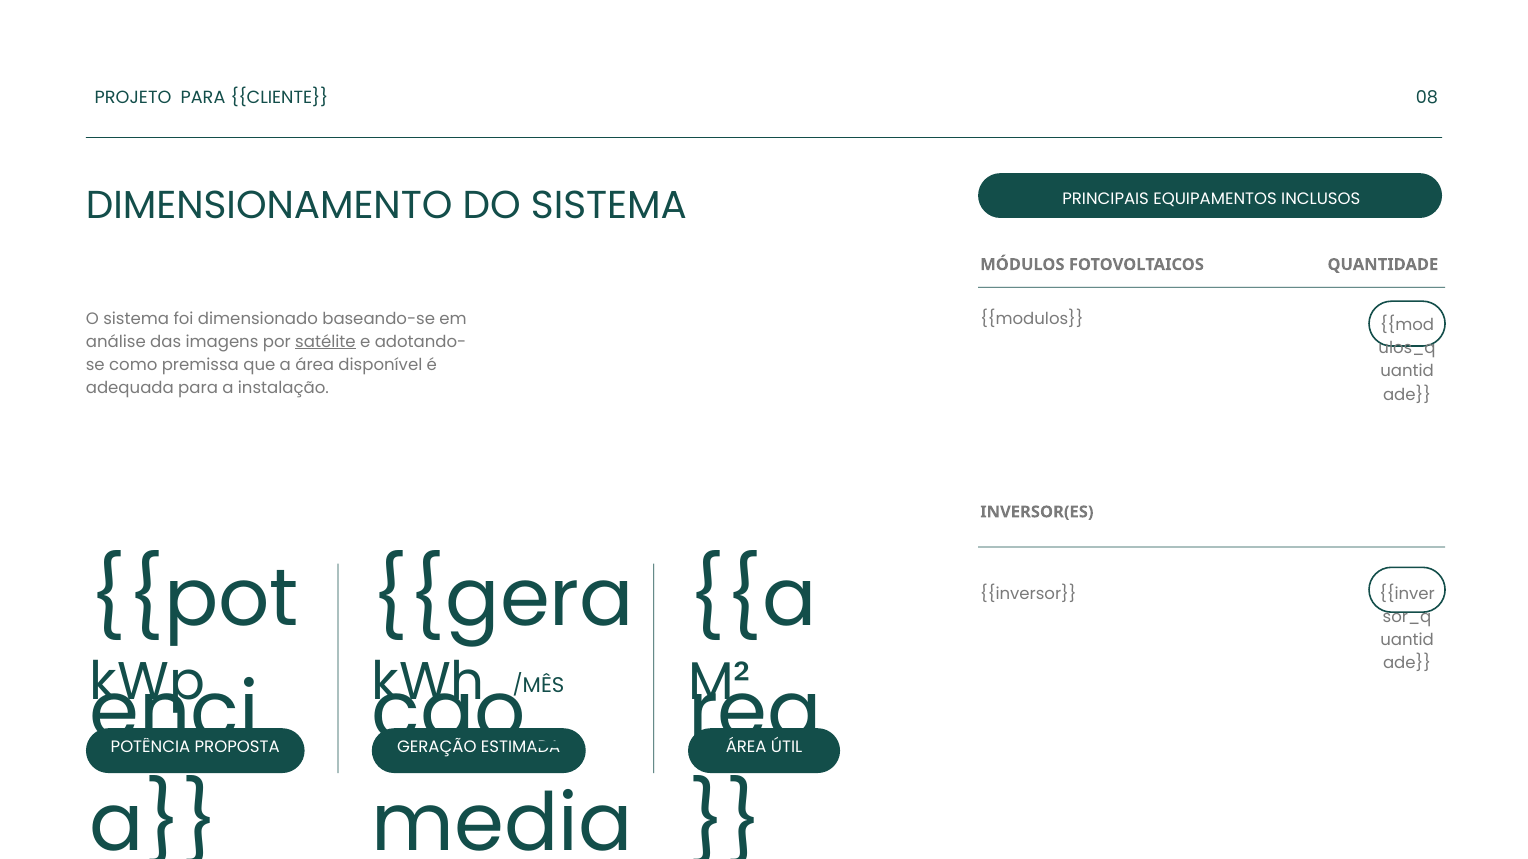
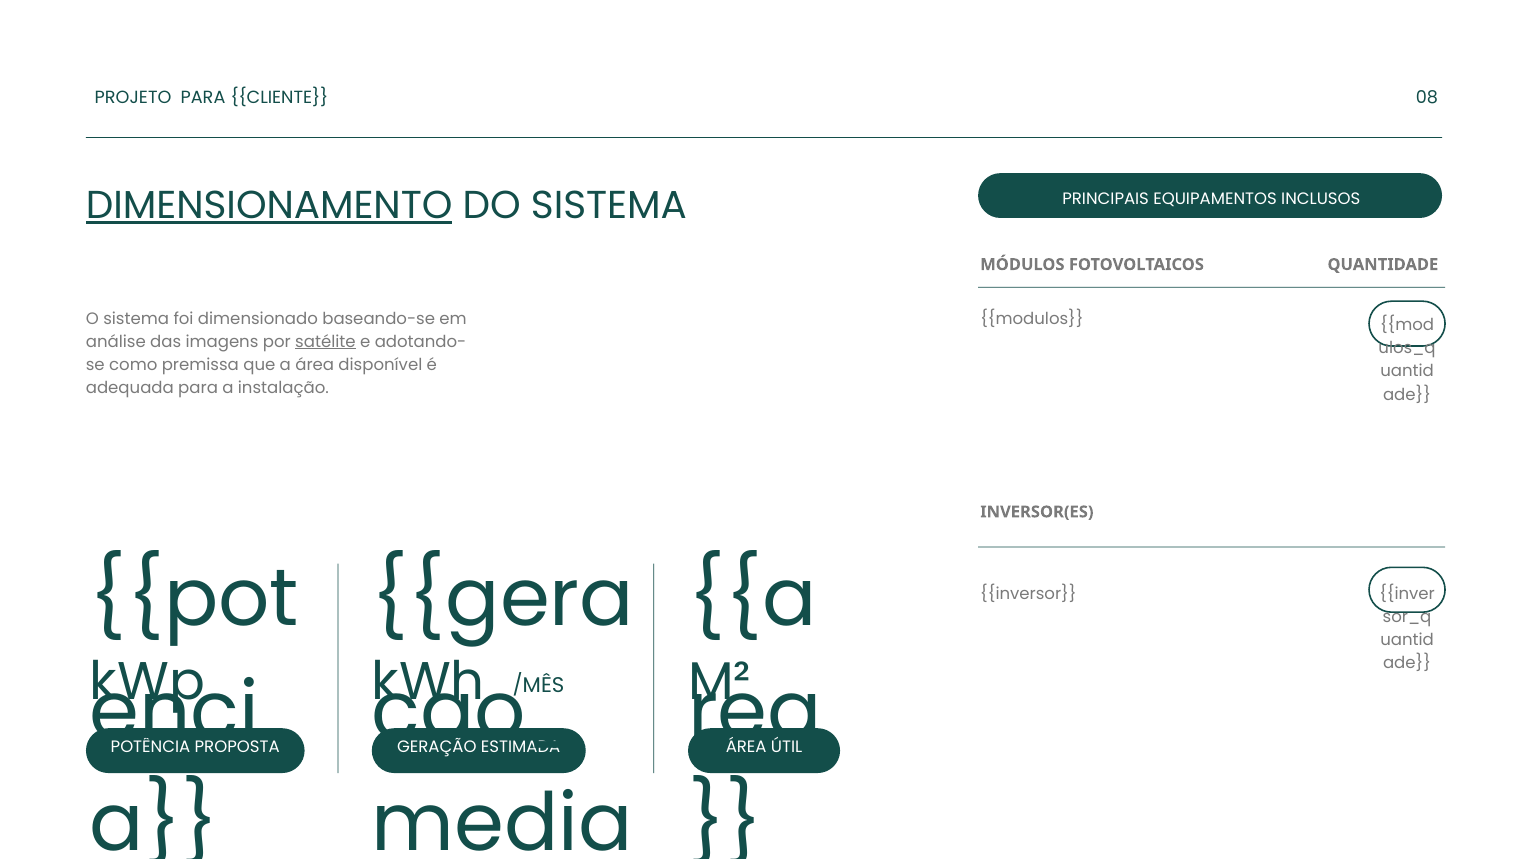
DIMENSIONAMENTO underline: none -> present
